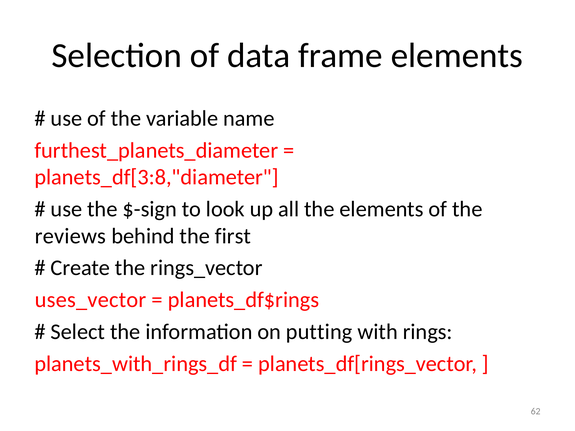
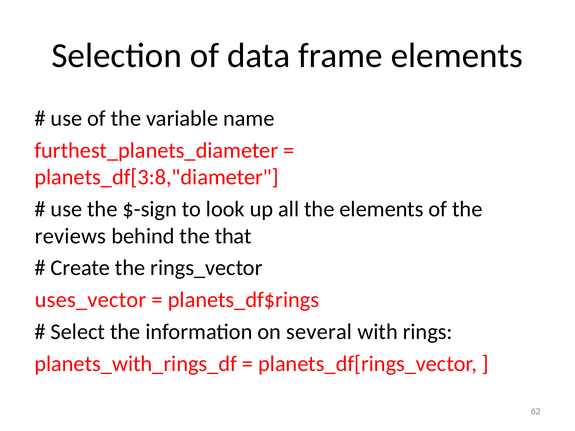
first: first -> that
putting: putting -> several
